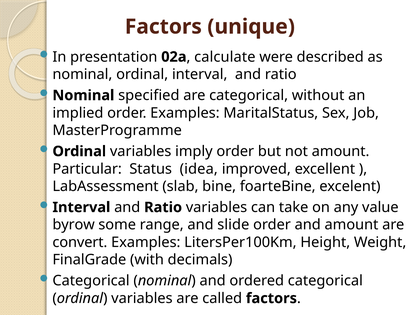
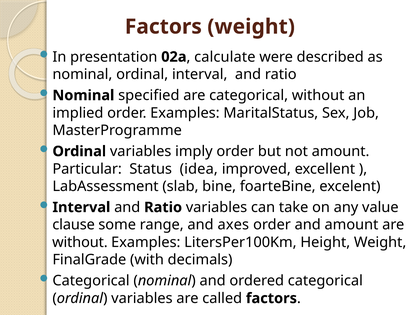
Factors unique: unique -> weight
byrow: byrow -> clause
slide: slide -> axes
convert at (80, 242): convert -> without
